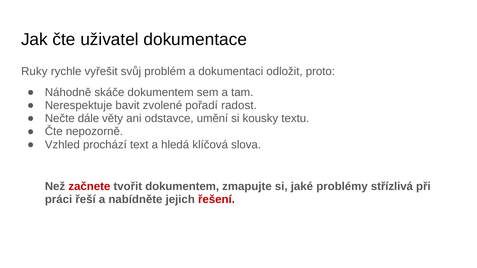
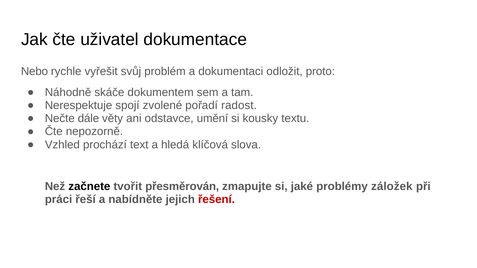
Ruky: Ruky -> Nebo
bavit: bavit -> spojí
začnete colour: red -> black
tvořit dokumentem: dokumentem -> přesměrován
střízlivá: střízlivá -> záložek
